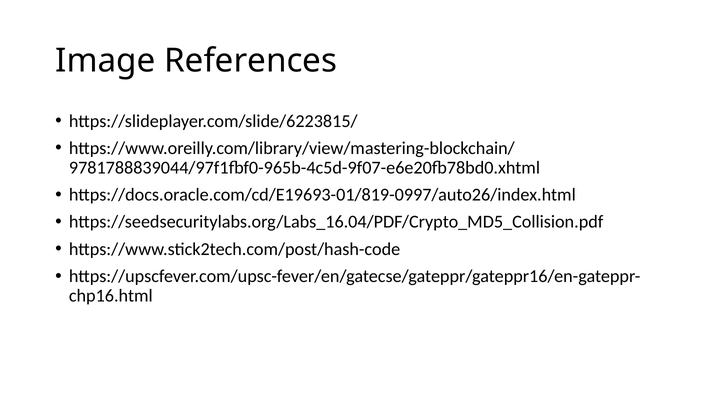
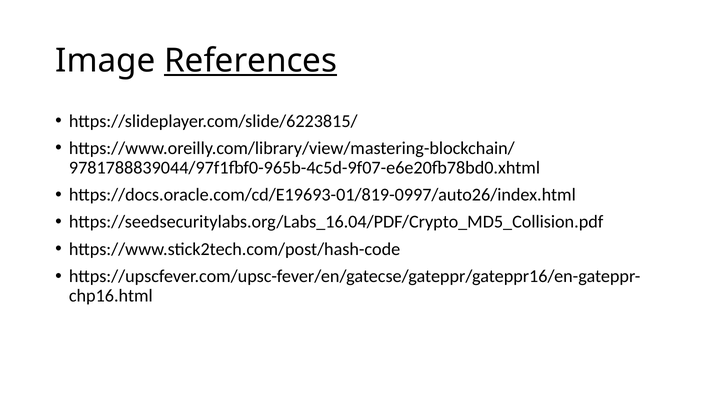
References underline: none -> present
